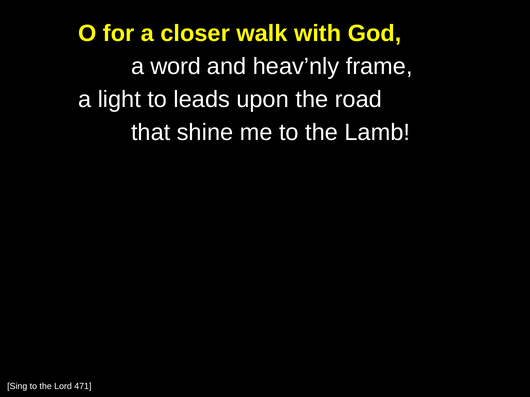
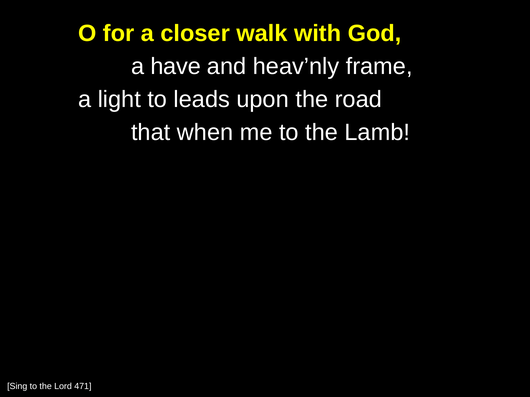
word: word -> have
shine: shine -> when
